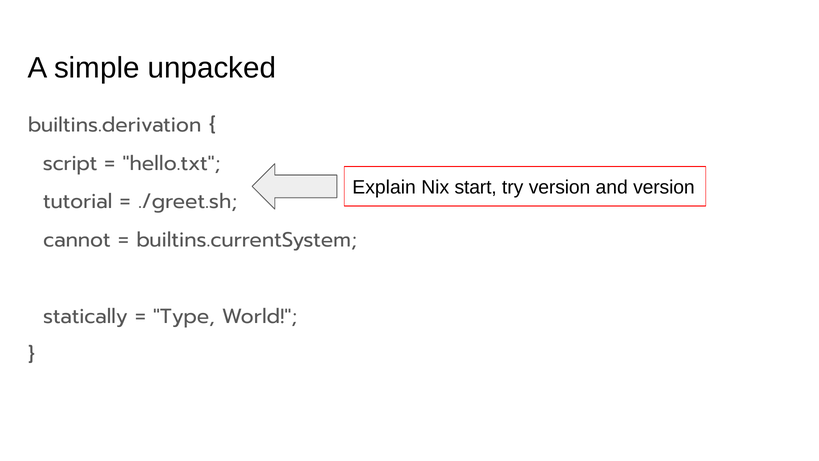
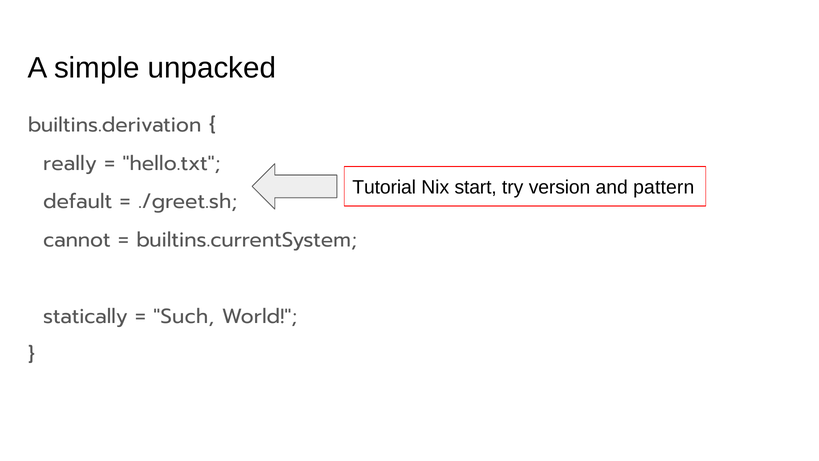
script: script -> really
Explain: Explain -> Tutorial
and version: version -> pattern
tutorial: tutorial -> default
Type: Type -> Such
